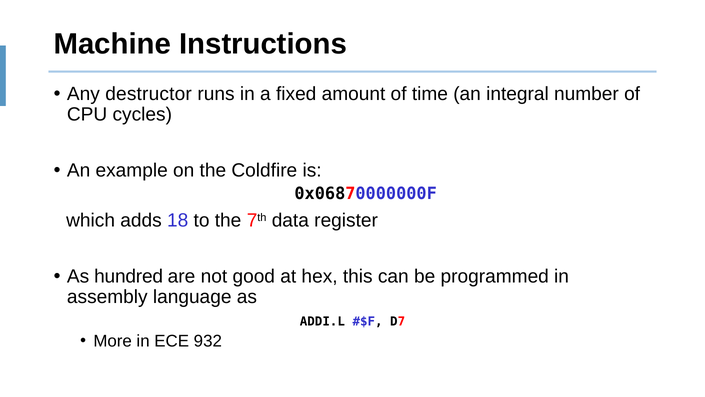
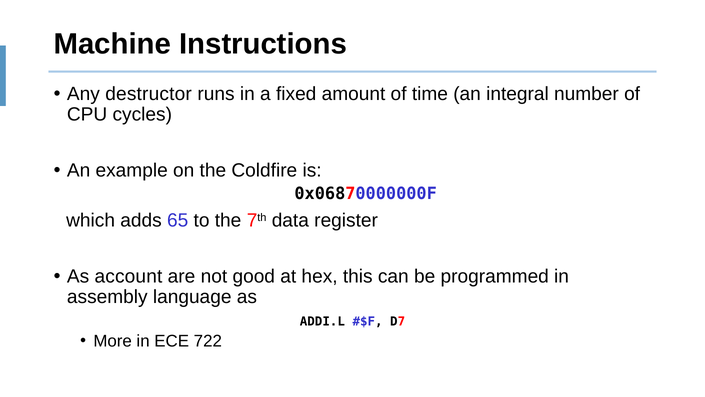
18: 18 -> 65
hundred: hundred -> account
932: 932 -> 722
